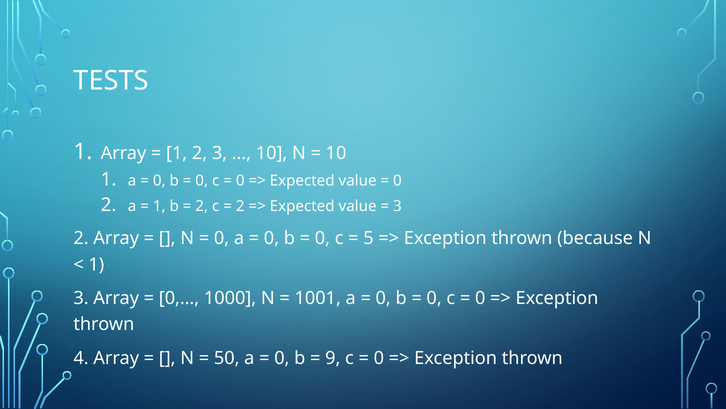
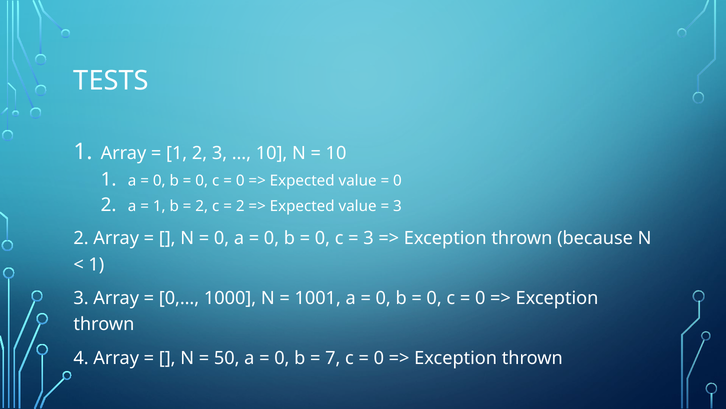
5 at (368, 238): 5 -> 3
9: 9 -> 7
